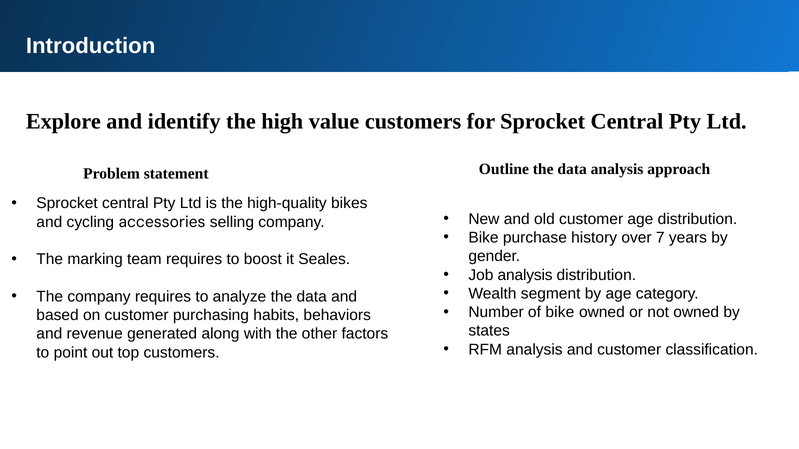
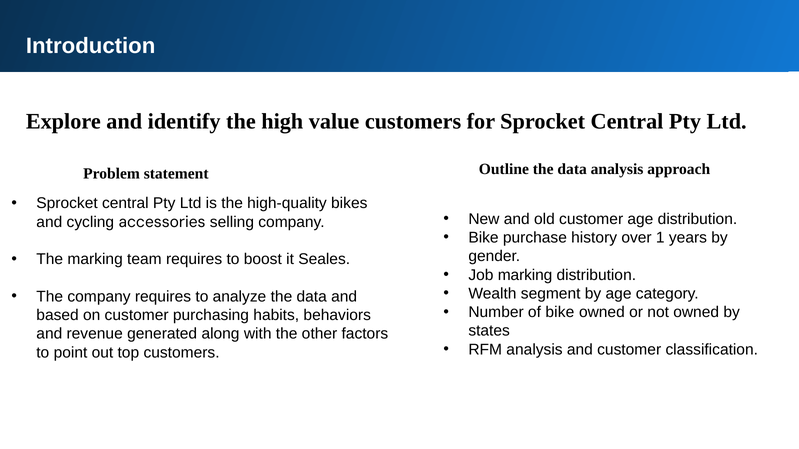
7: 7 -> 1
Job analysis: analysis -> marking
